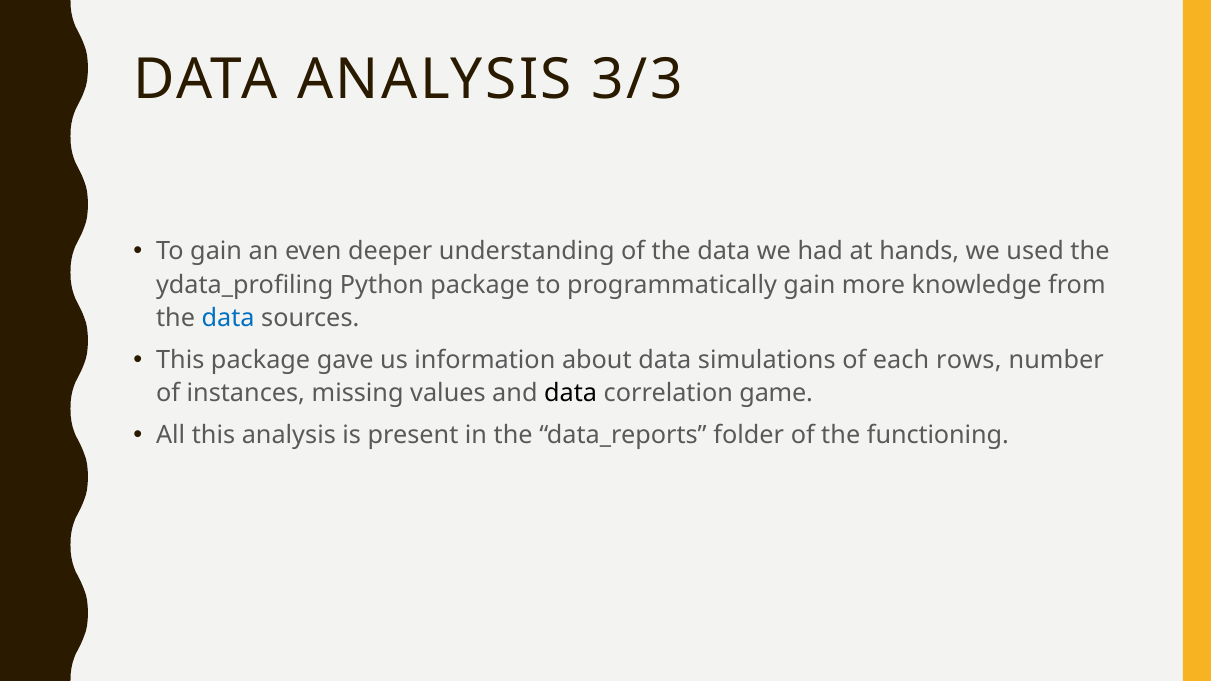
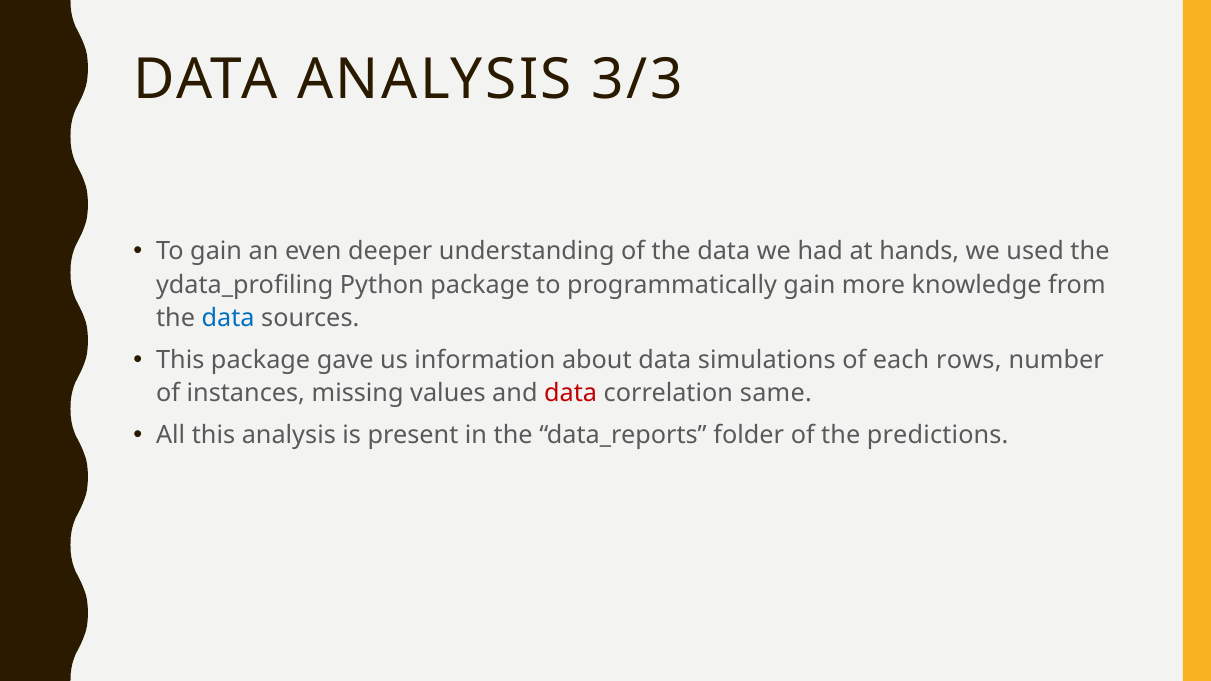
data at (571, 394) colour: black -> red
game: game -> same
functioning: functioning -> predictions
